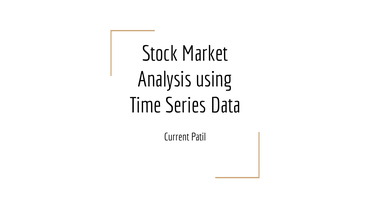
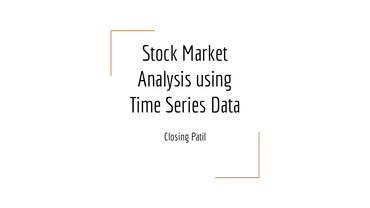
Current: Current -> Closing
